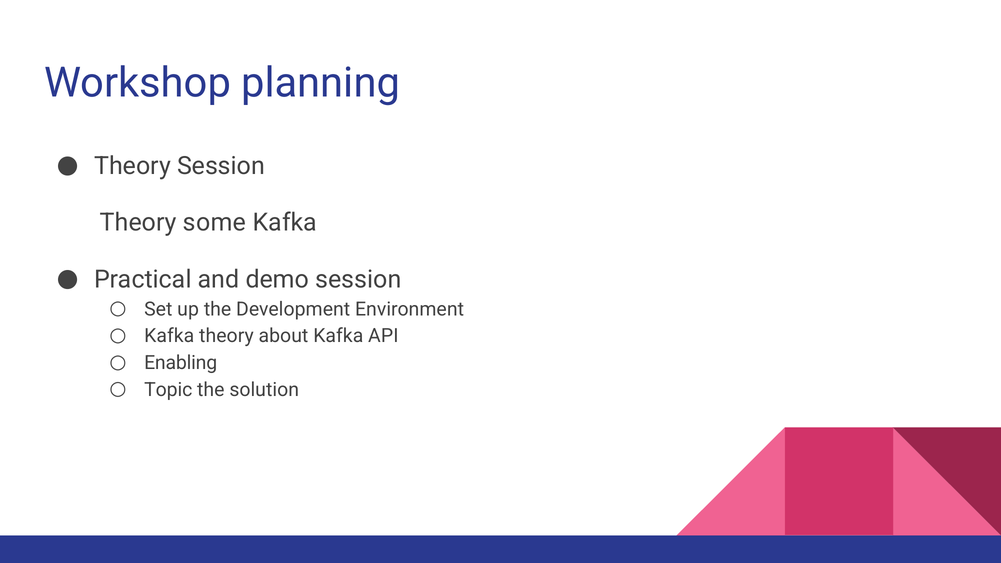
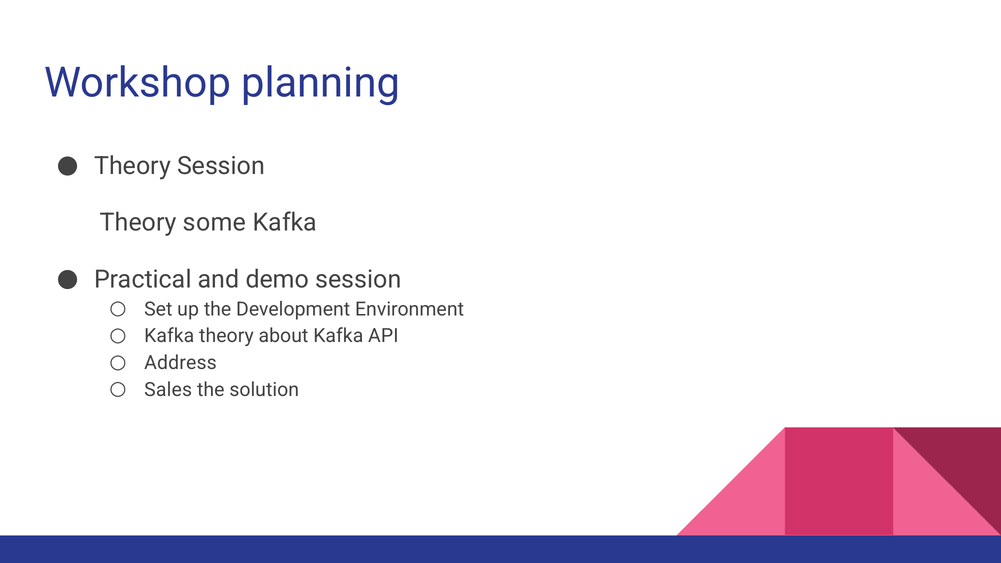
Enabling: Enabling -> Address
Topic: Topic -> Sales
